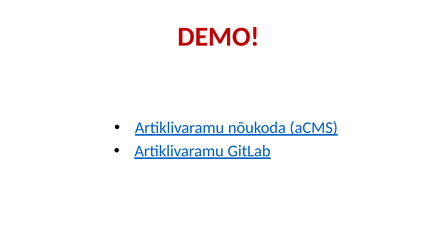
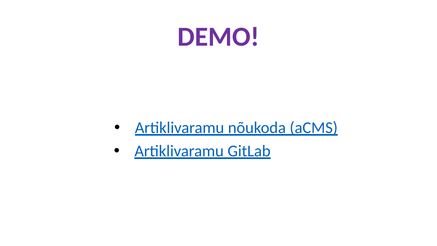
DEMO colour: red -> purple
